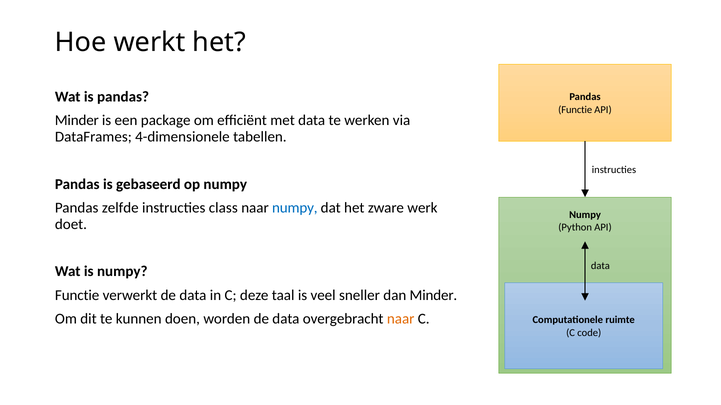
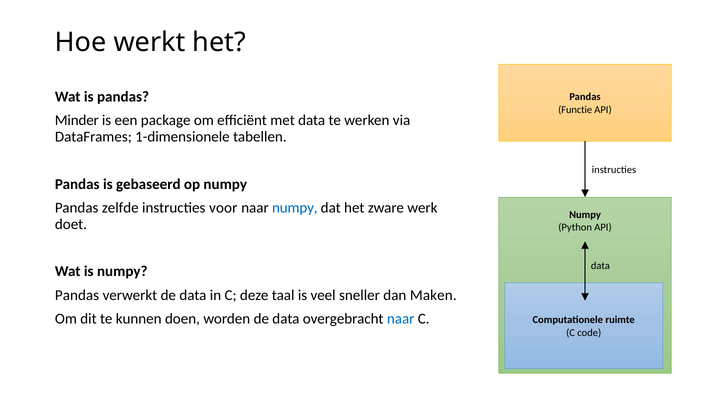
4-dimensionele: 4-dimensionele -> 1-dimensionele
class: class -> voor
Functie at (77, 296): Functie -> Pandas
dan Minder: Minder -> Maken
naar at (401, 319) colour: orange -> blue
